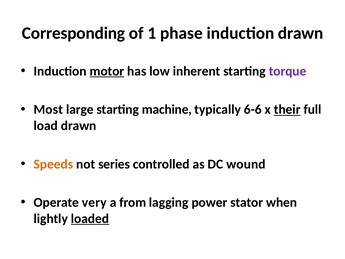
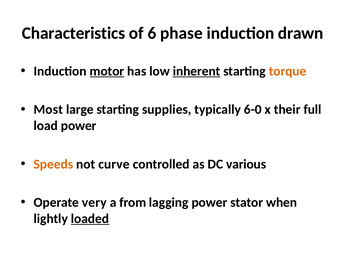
Corresponding: Corresponding -> Characteristics
1: 1 -> 6
inherent underline: none -> present
torque colour: purple -> orange
machine: machine -> supplies
6-6: 6-6 -> 6-0
their underline: present -> none
load drawn: drawn -> power
series: series -> curve
wound: wound -> various
